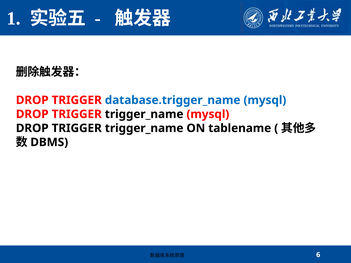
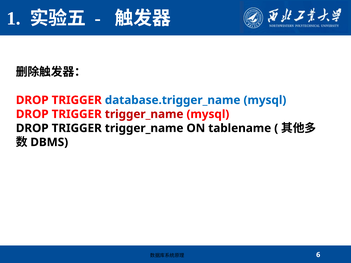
trigger_name at (144, 114) colour: black -> red
